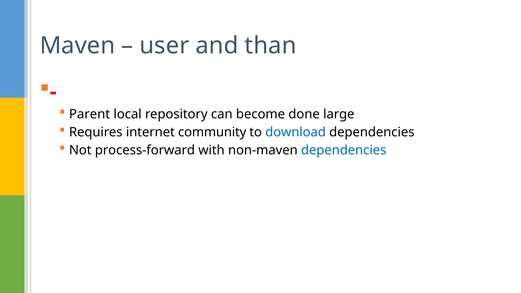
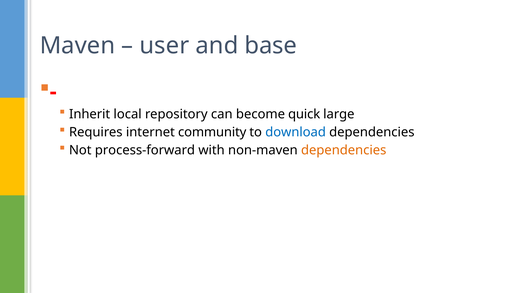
than: than -> base
Parent: Parent -> Inherit
done: done -> quick
dependencies at (344, 150) colour: blue -> orange
